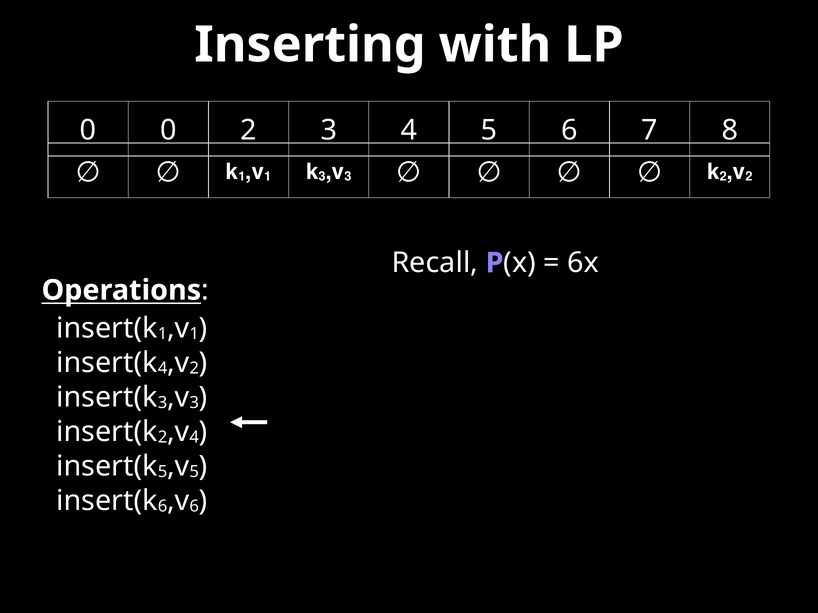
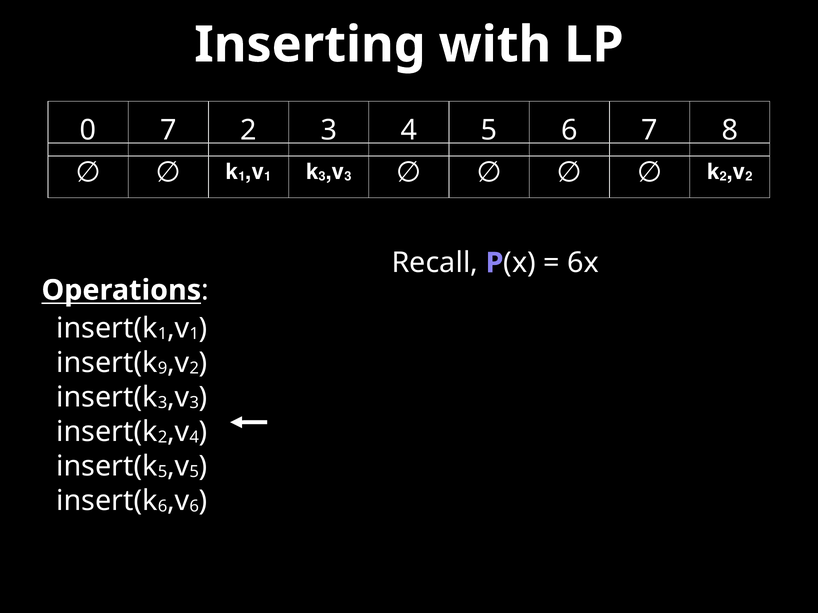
0 0: 0 -> 7
4 at (163, 369): 4 -> 9
